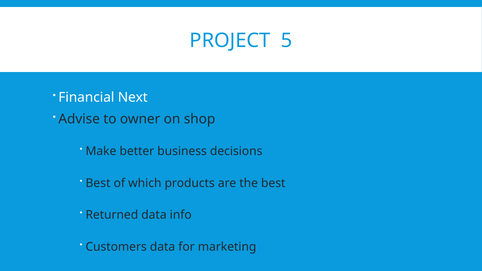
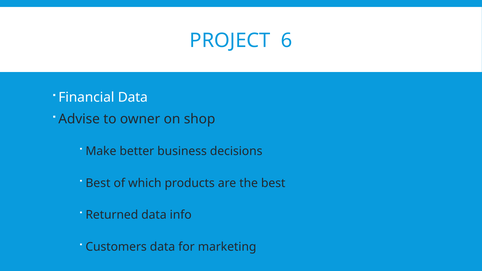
5: 5 -> 6
Financial Next: Next -> Data
